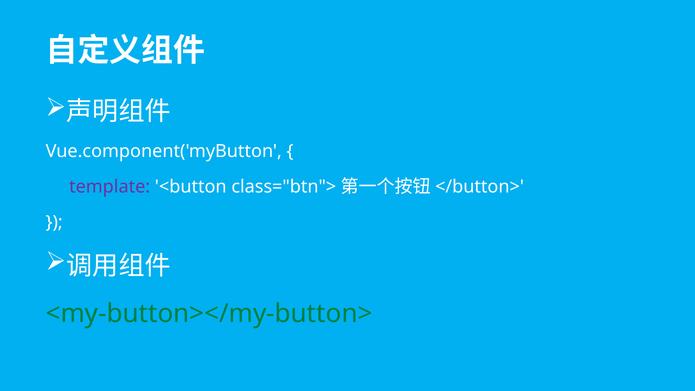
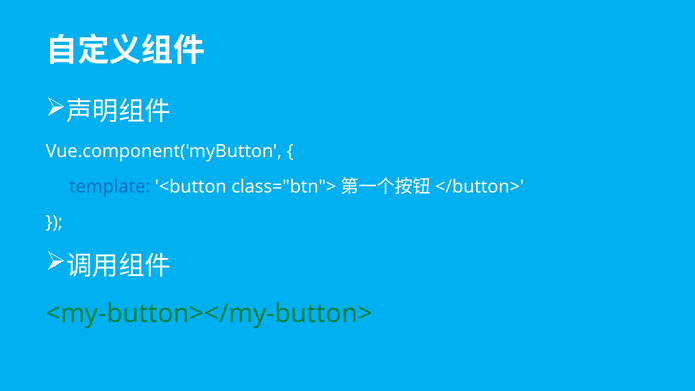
template colour: purple -> blue
